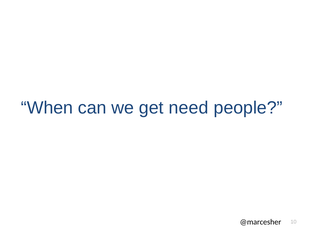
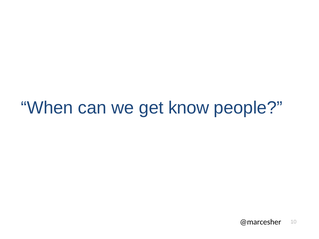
need: need -> know
